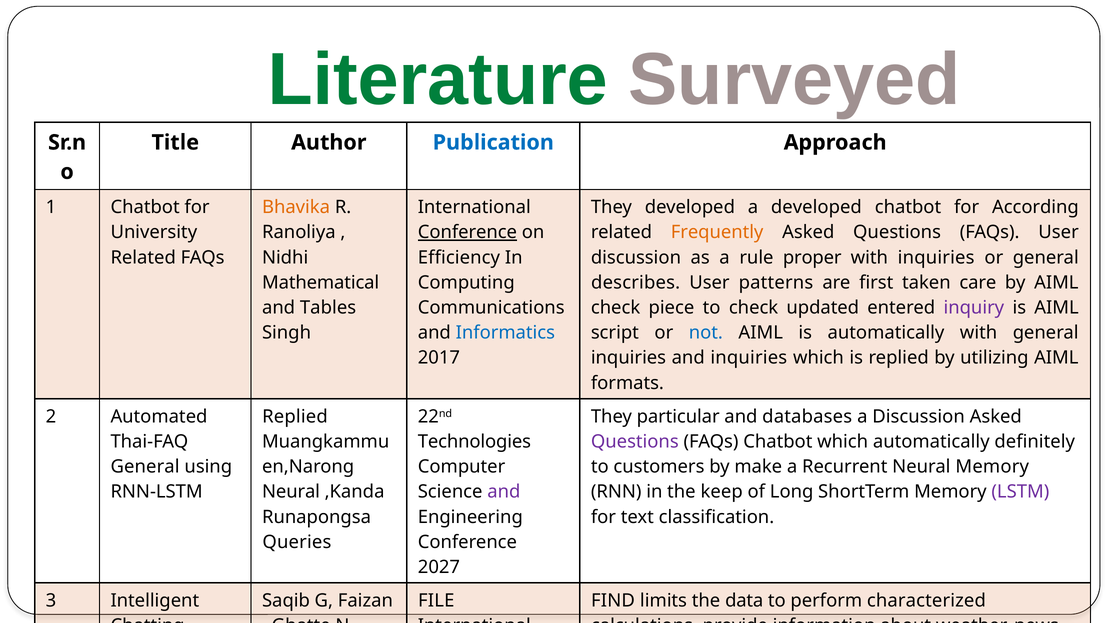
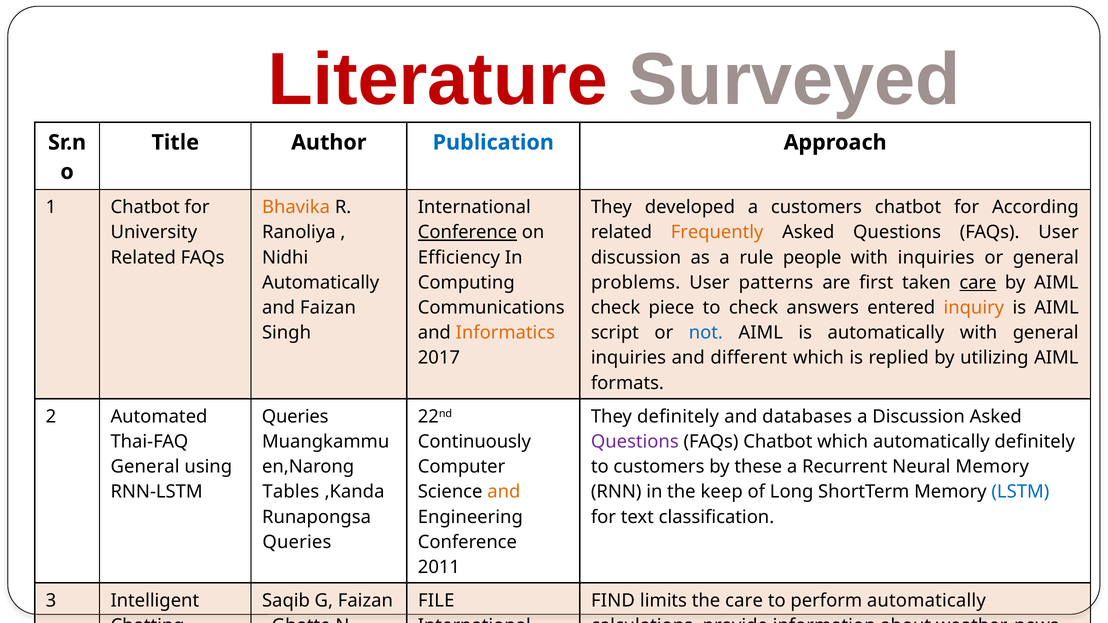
Literature colour: green -> red
a developed: developed -> customers
proper: proper -> people
Mathematical at (321, 283): Mathematical -> Automatically
describes at (636, 283): describes -> problems
care at (978, 283) underline: none -> present
and Tables: Tables -> Faizan
check updated: updated -> answers
inquiry colour: purple -> orange
Informatics colour: blue -> orange
and inquiries: inquiries -> different
Replied at (295, 417): Replied -> Queries
They particular: particular -> definitely
Technologies at (474, 442): Technologies -> Continuously
make: make -> these
Neural at (291, 492): Neural -> Tables
and at (504, 492) colour: purple -> orange
LSTM colour: purple -> blue
2027: 2027 -> 2011
the data: data -> care
perform characterized: characterized -> automatically
